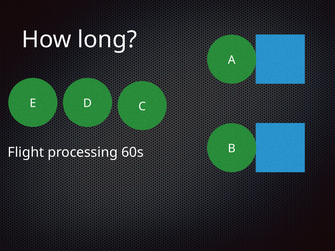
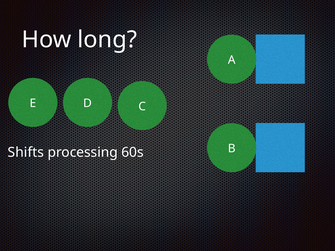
Flight: Flight -> Shifts
